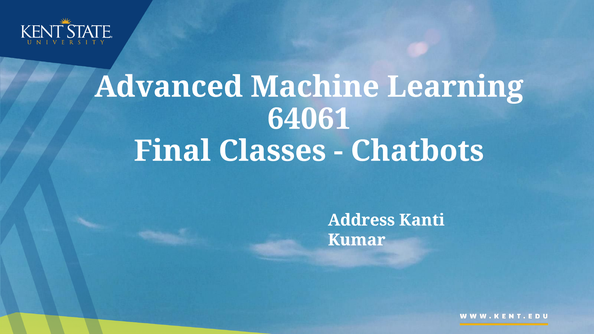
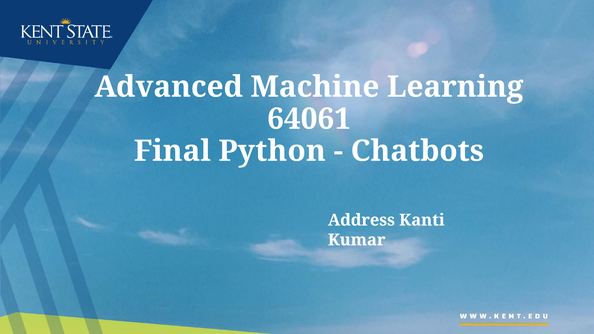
Classes: Classes -> Python
